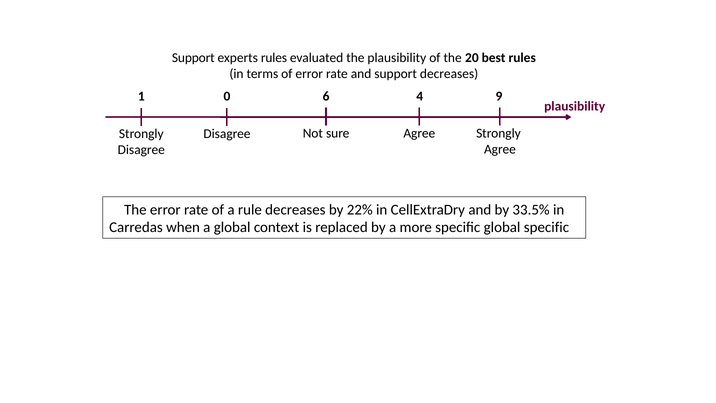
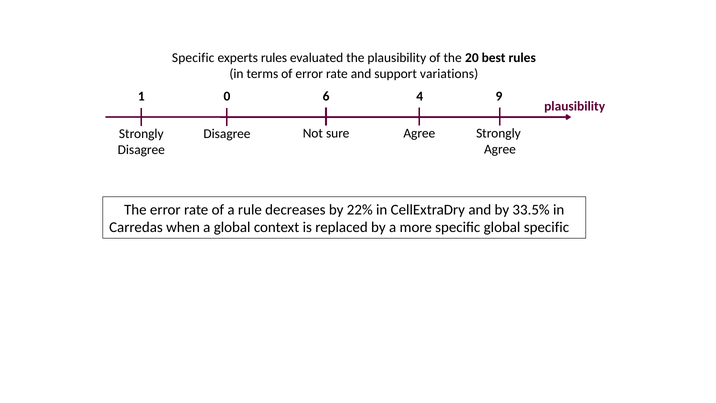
Support at (193, 58): Support -> Specific
support decreases: decreases -> variations
